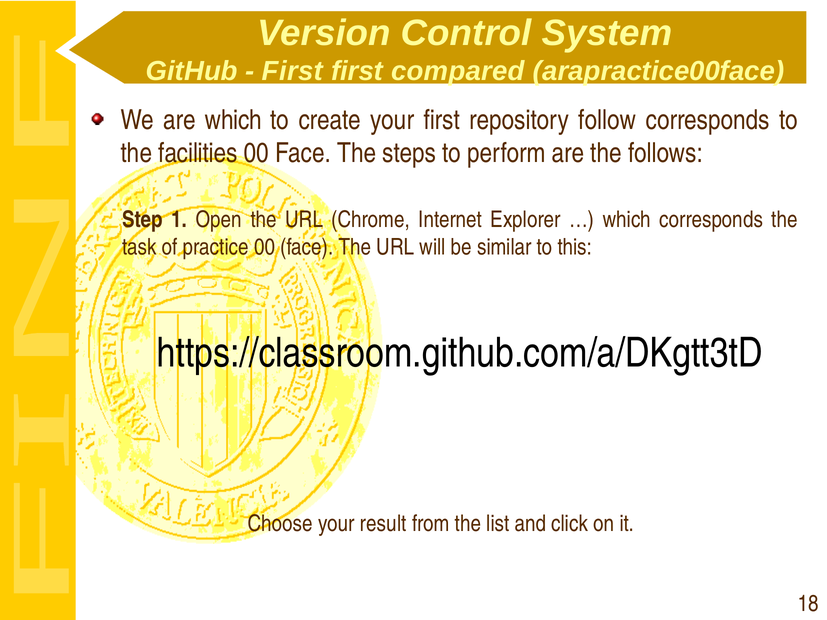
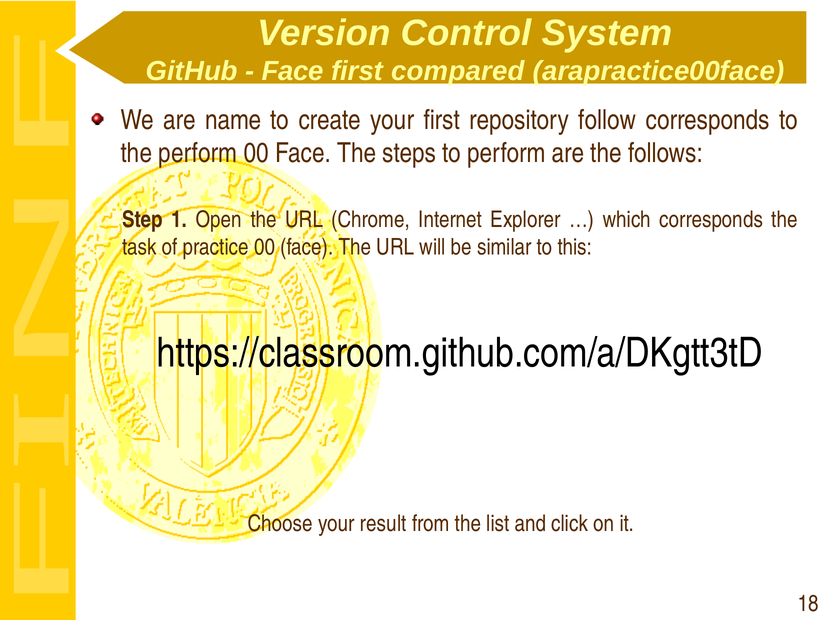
First at (292, 71): First -> Face
are which: which -> name
the facilities: facilities -> perform
